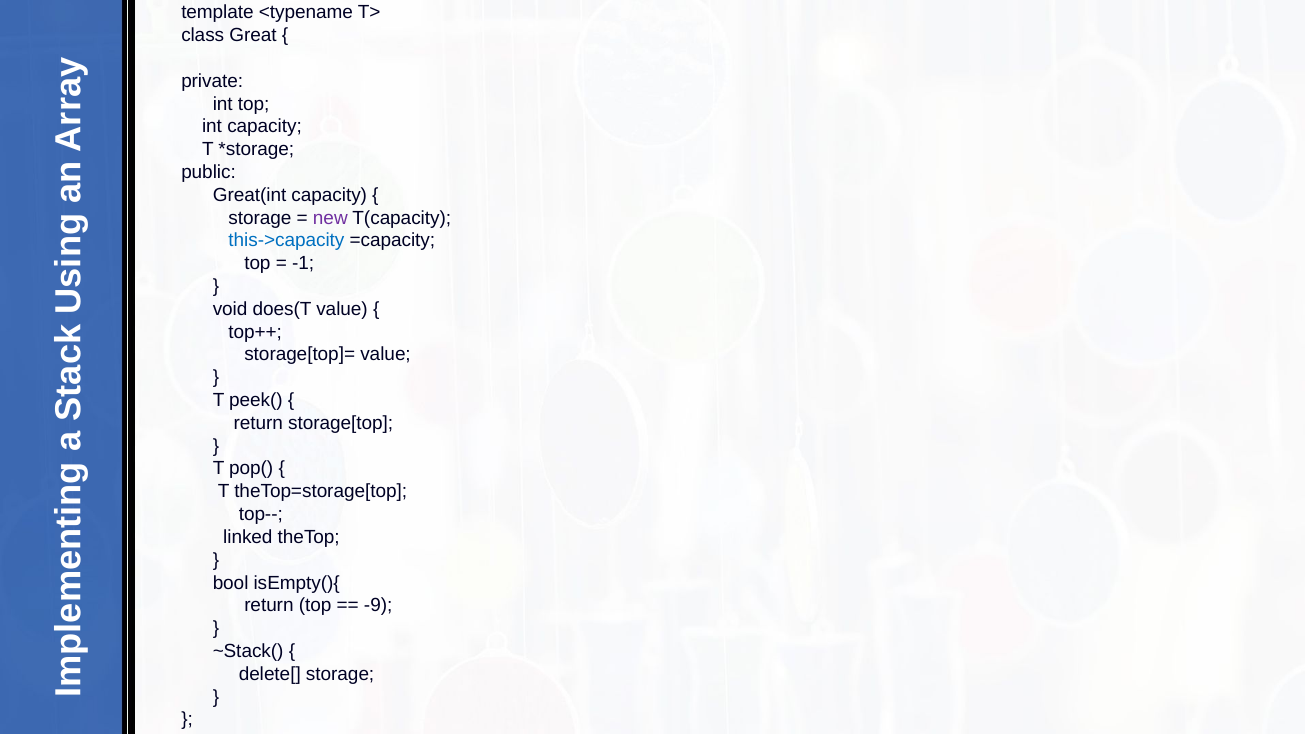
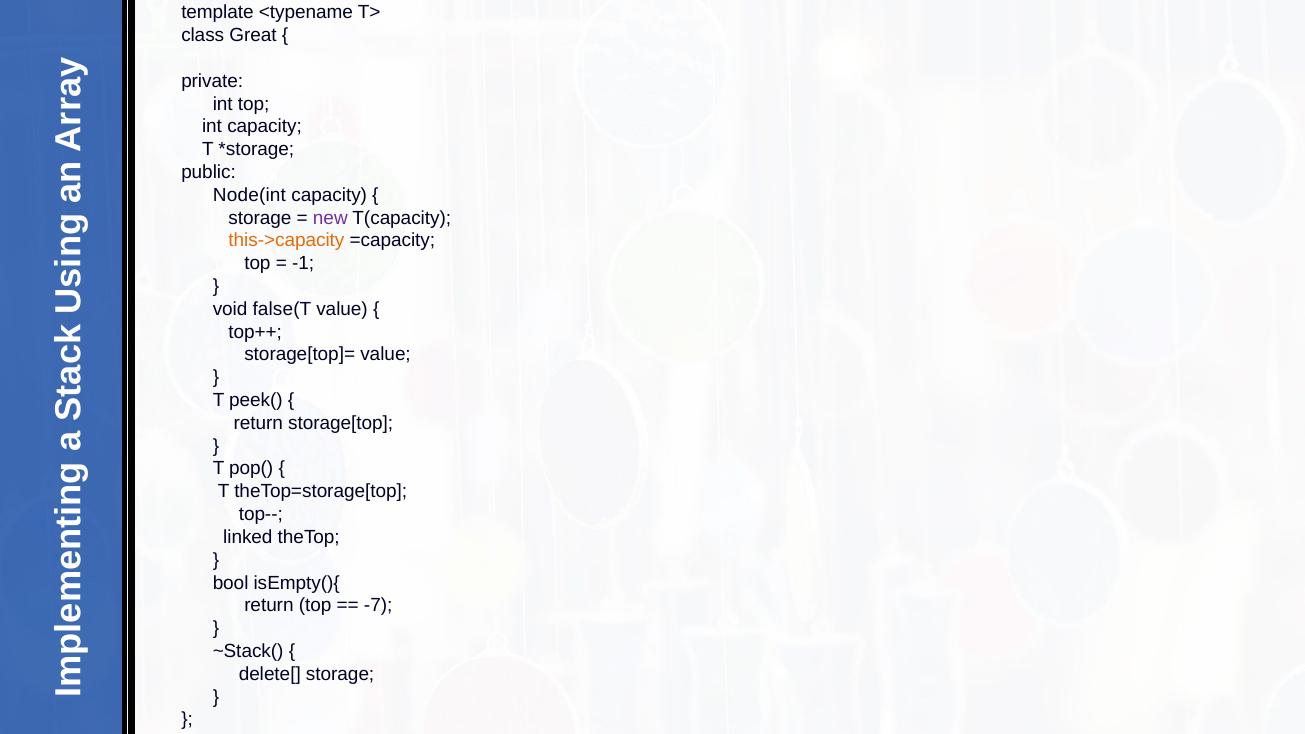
Great(int: Great(int -> Node(int
this->capacity colour: blue -> orange
does(T: does(T -> false(T
-9: -9 -> -7
